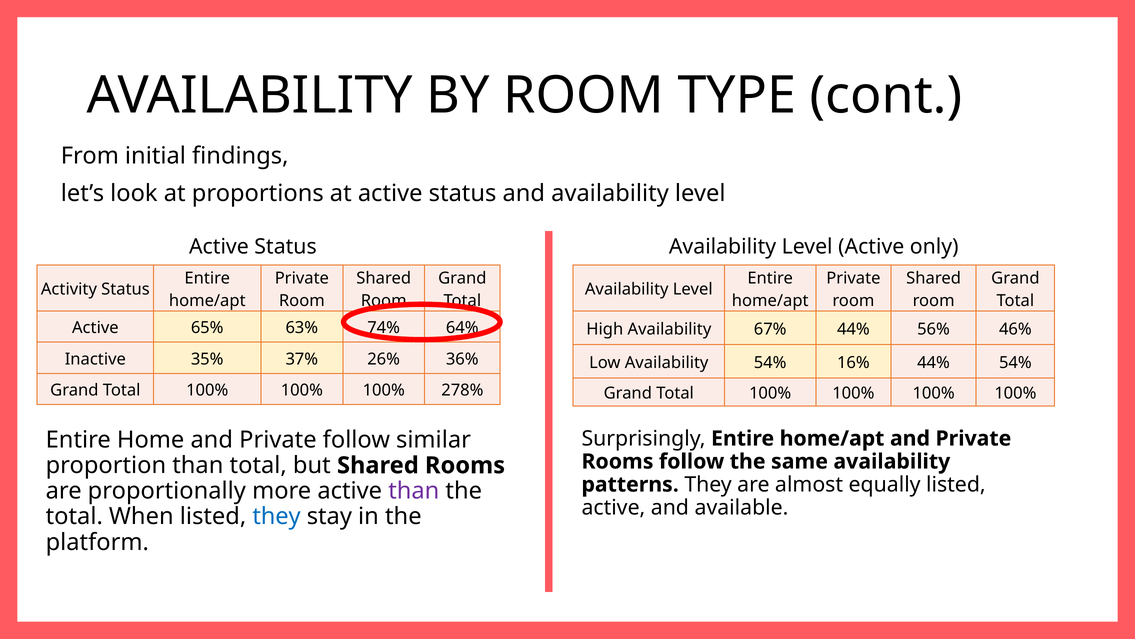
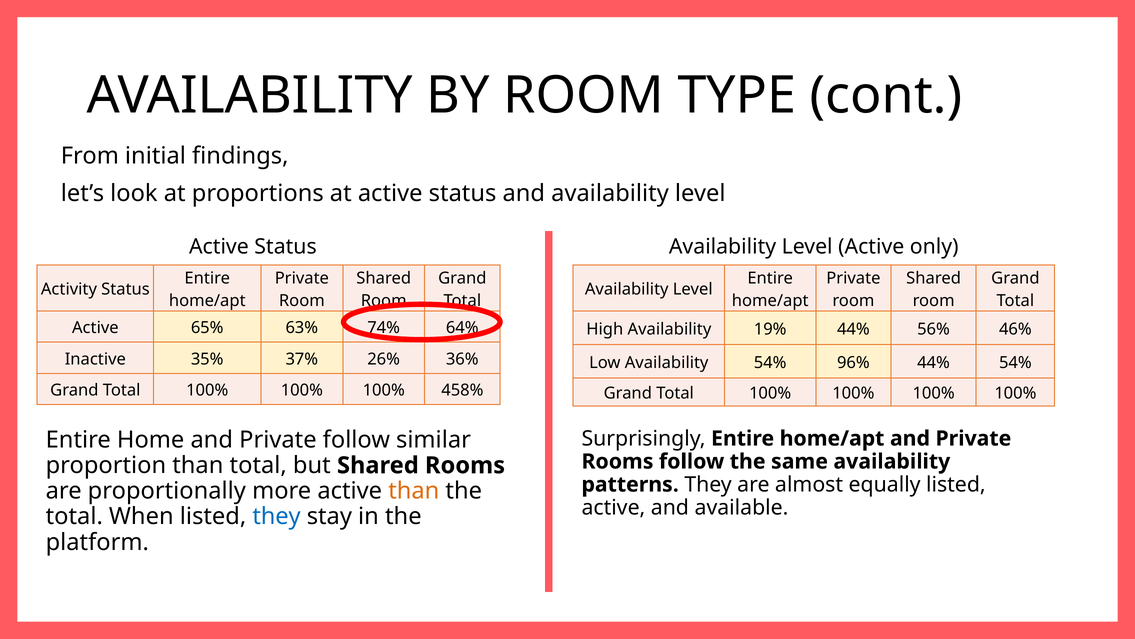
67%: 67% -> 19%
16%: 16% -> 96%
278%: 278% -> 458%
than at (414, 491) colour: purple -> orange
